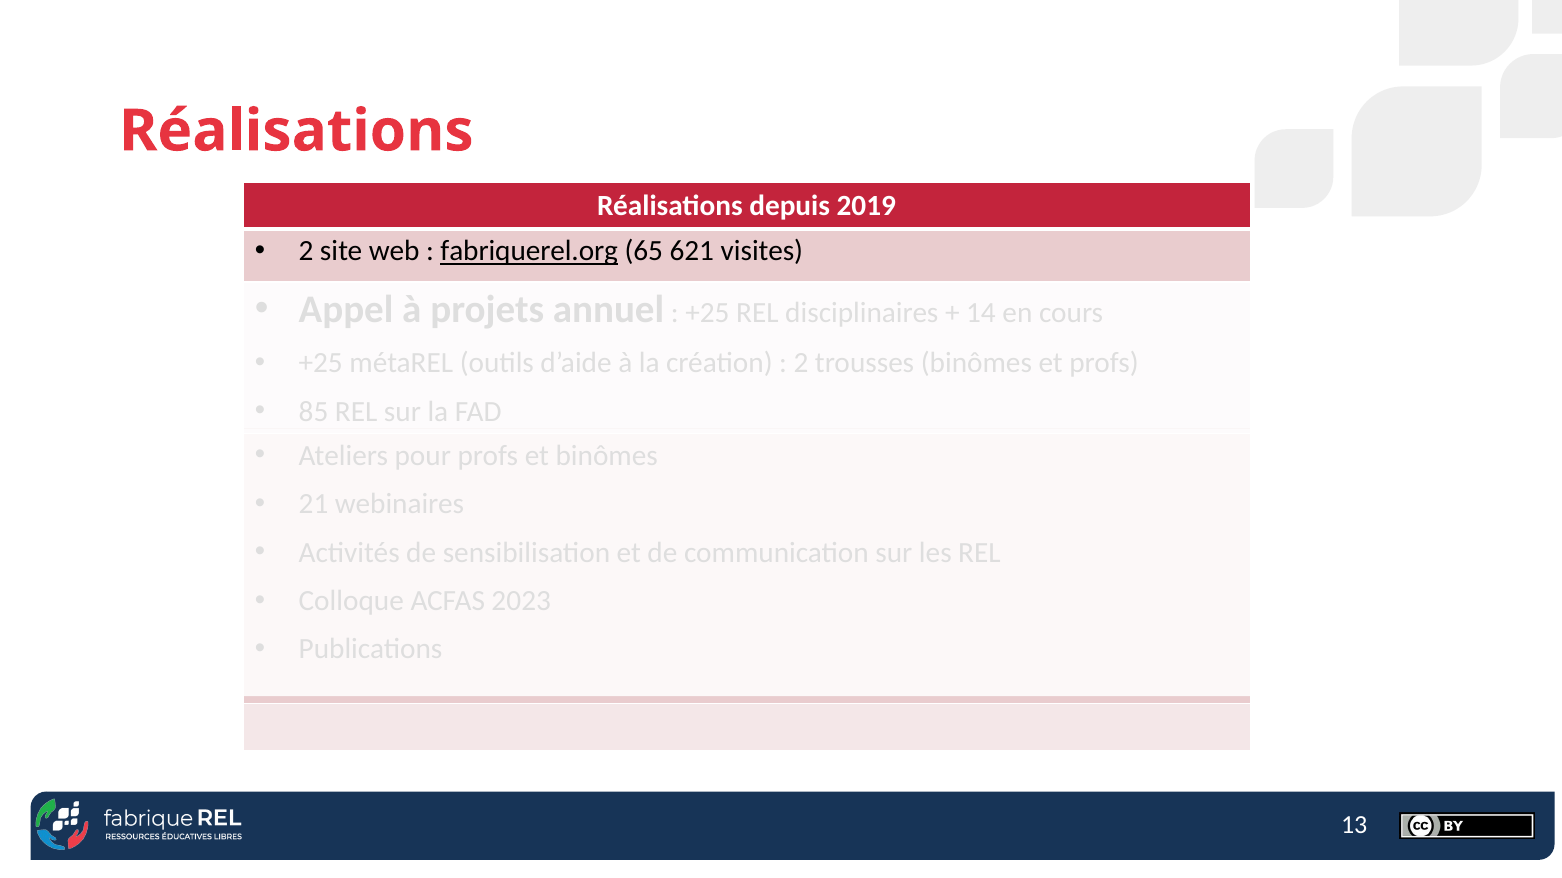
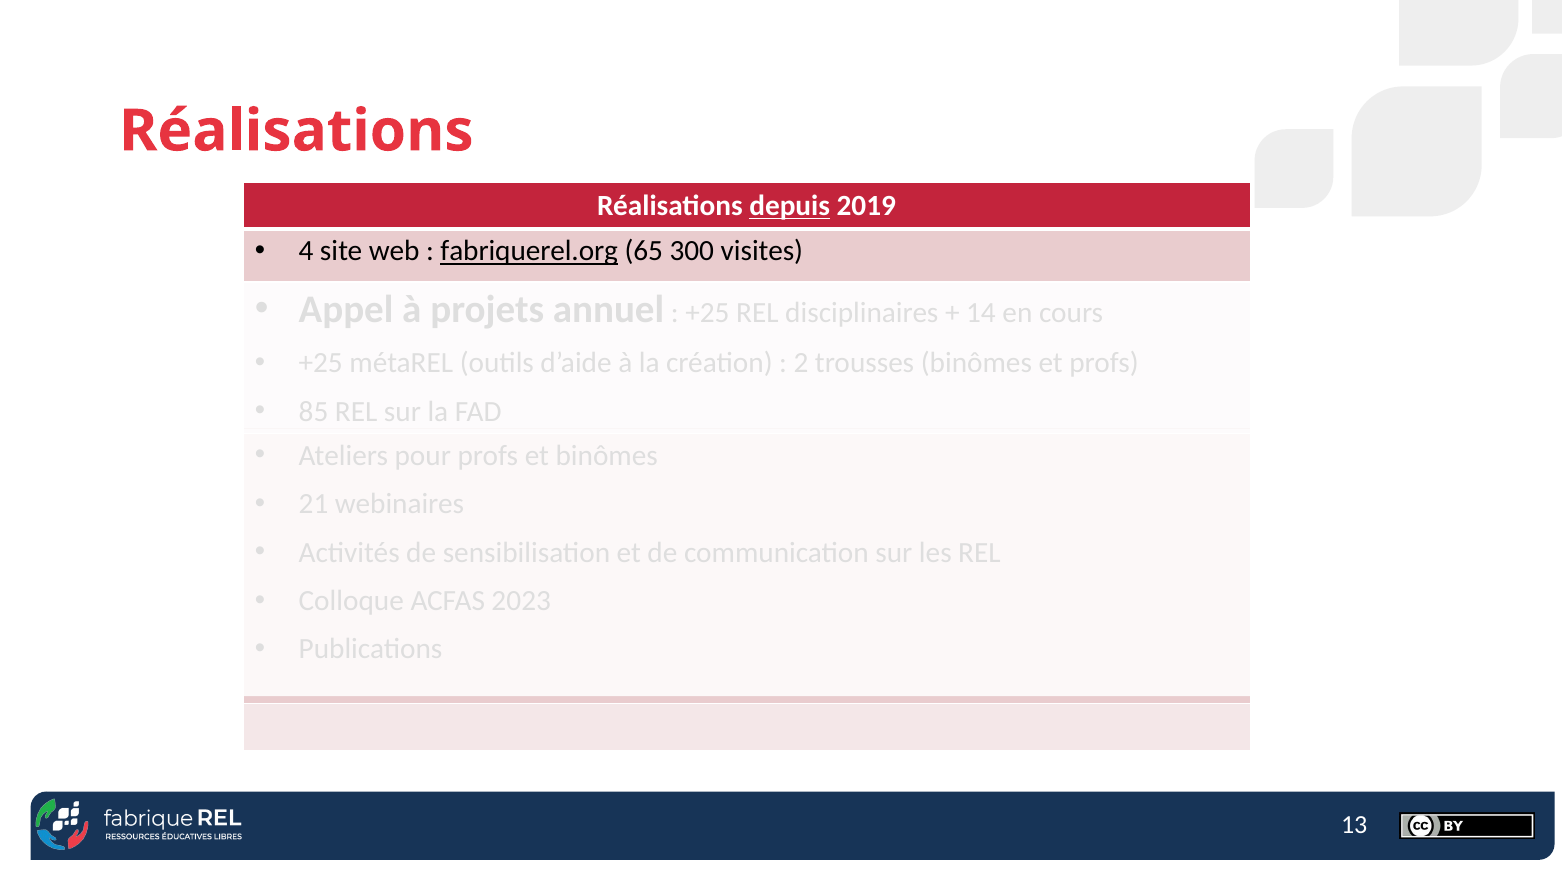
depuis underline: none -> present
2 at (306, 251): 2 -> 4
621: 621 -> 300
